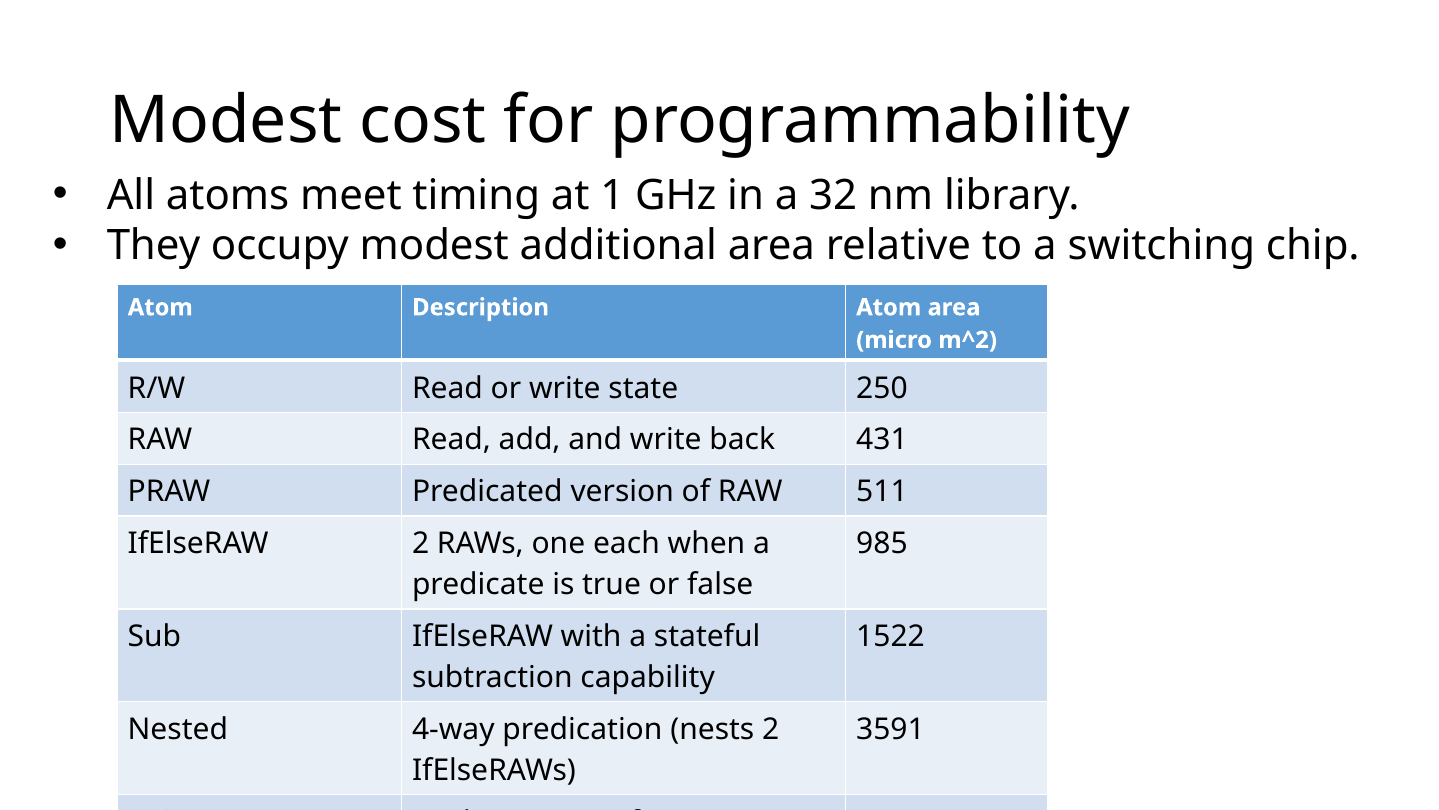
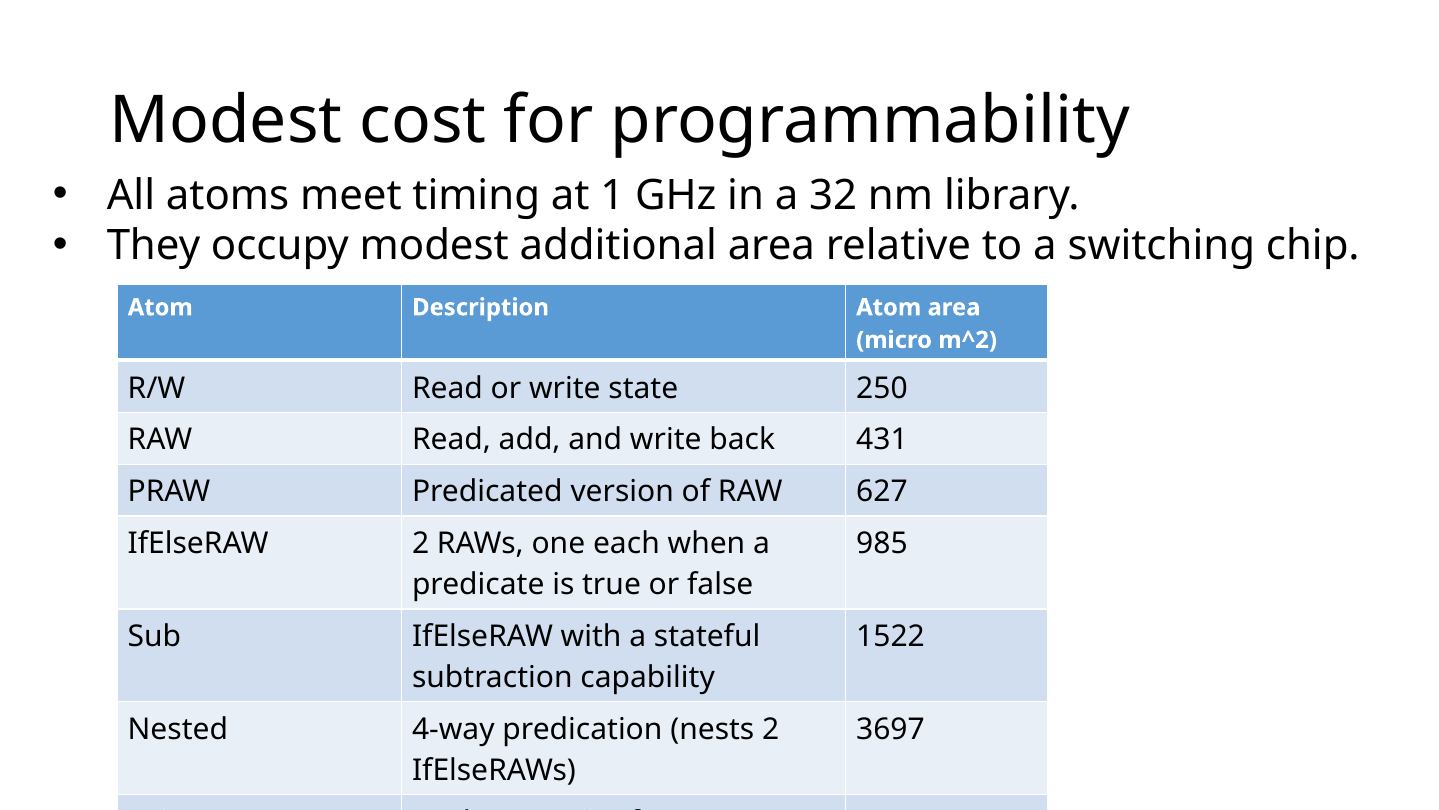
511: 511 -> 627
3591: 3591 -> 3697
